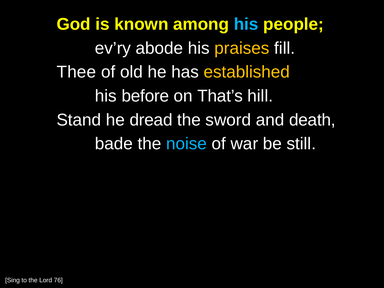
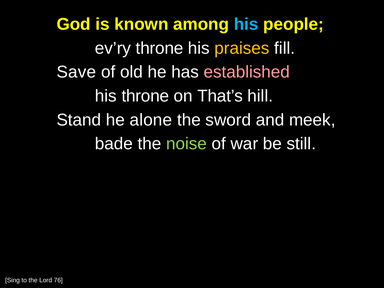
ev’ry abode: abode -> throne
Thee: Thee -> Save
established colour: yellow -> pink
his before: before -> throne
dread: dread -> alone
death: death -> meek
noise colour: light blue -> light green
